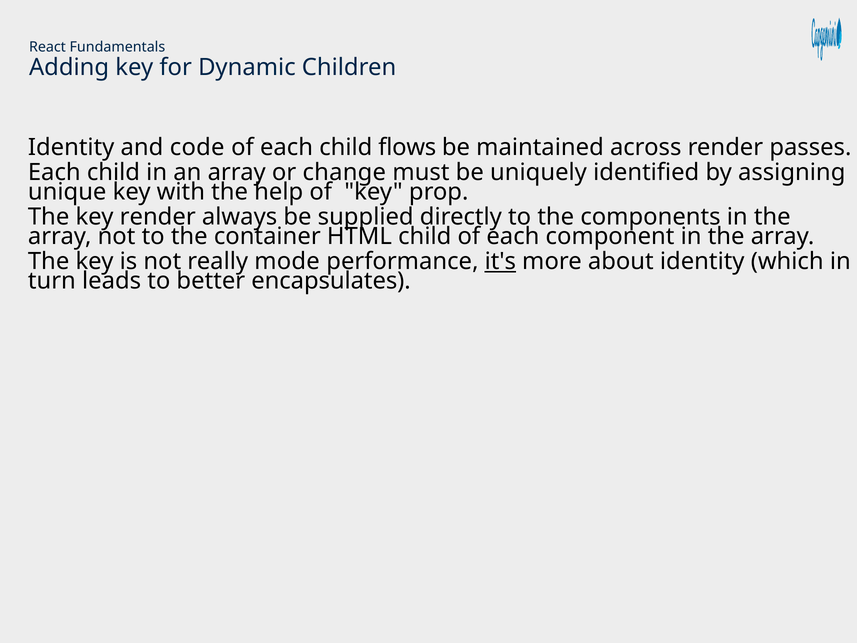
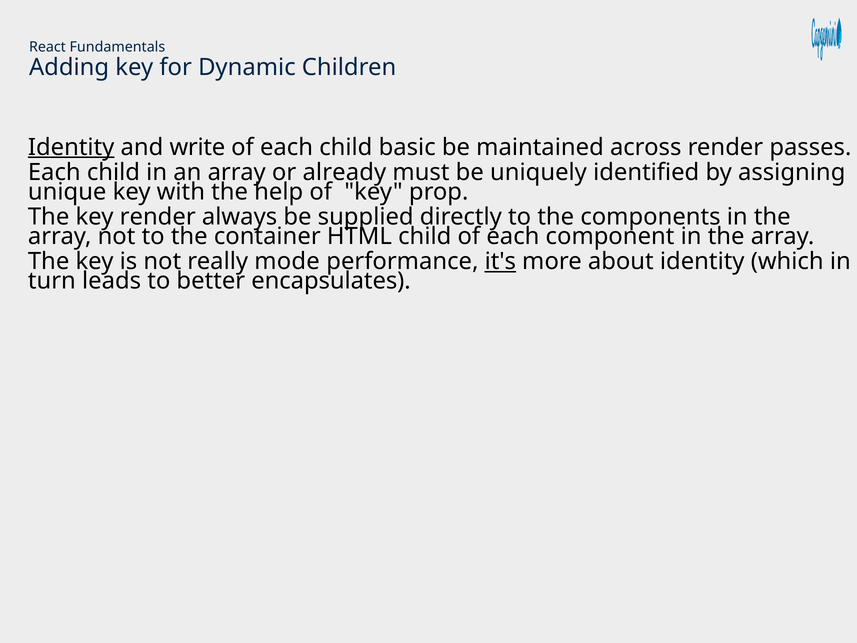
Identity at (71, 147) underline: none -> present
code: code -> write
flows: flows -> basic
change: change -> already
